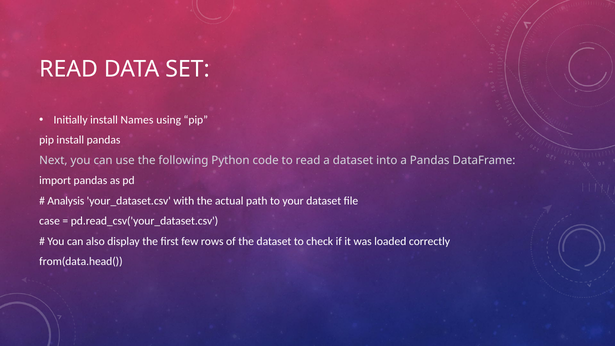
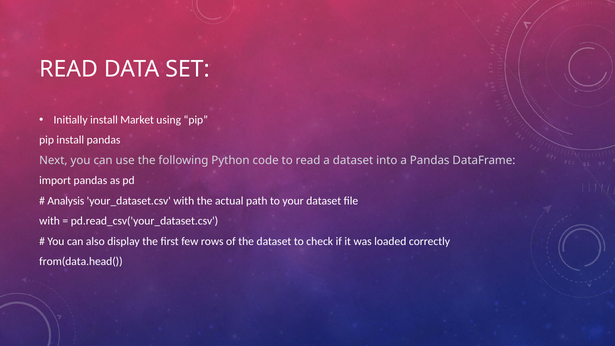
Names: Names -> Market
case at (50, 221): case -> with
